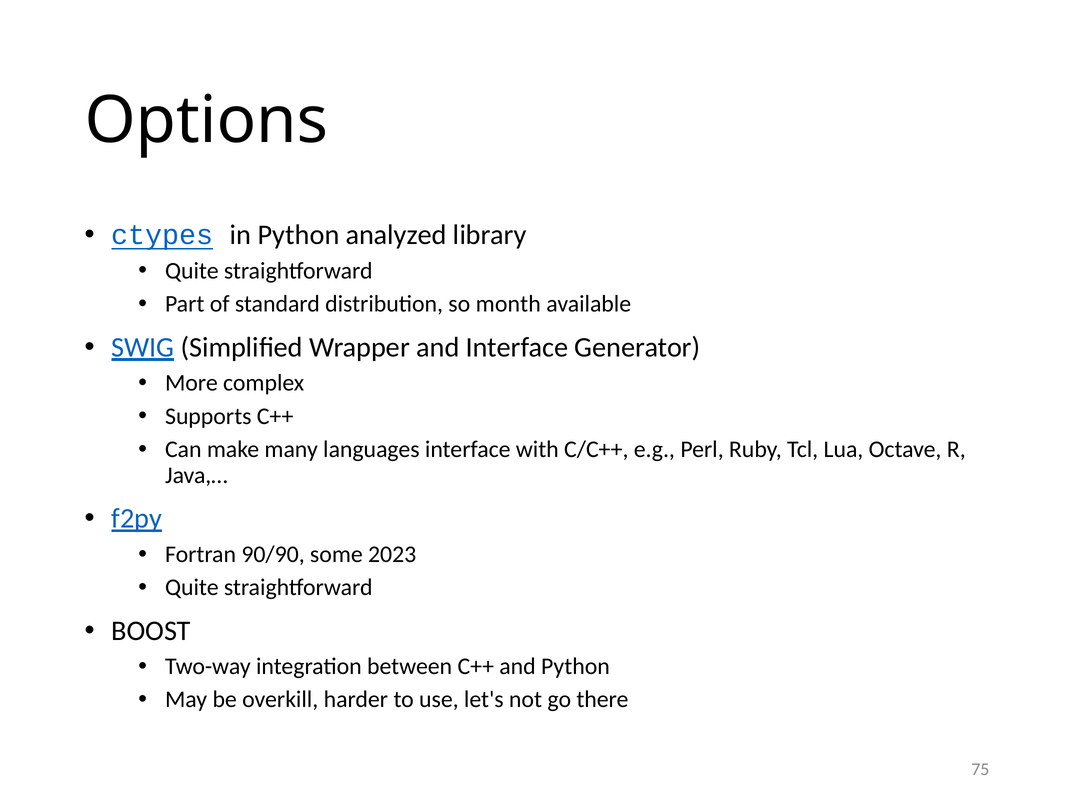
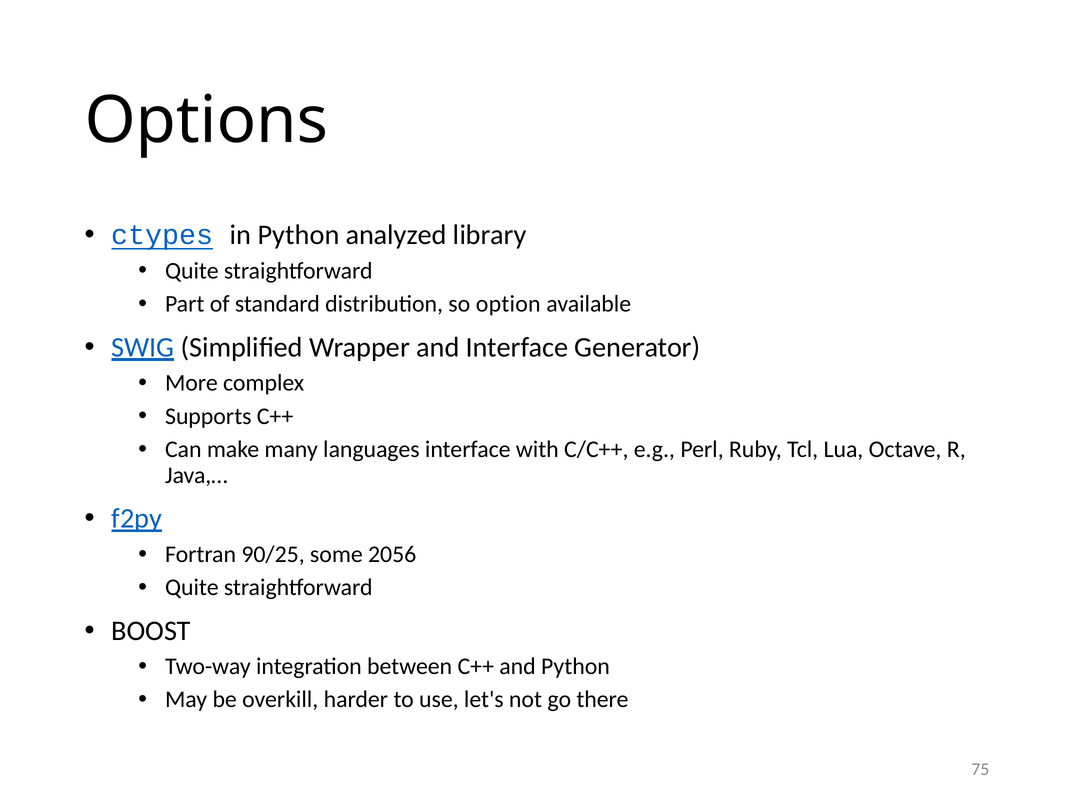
month: month -> option
90/90: 90/90 -> 90/25
2023: 2023 -> 2056
